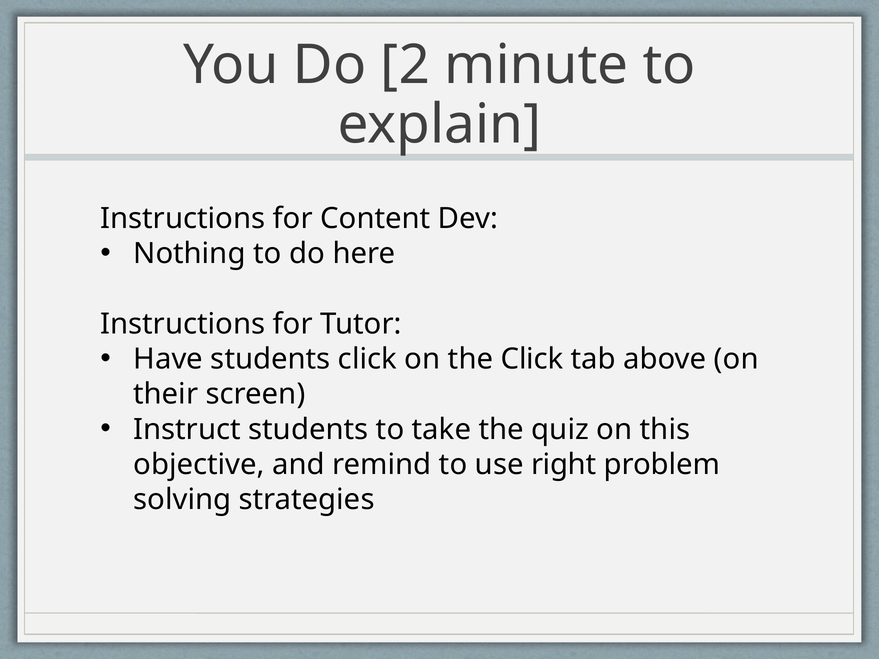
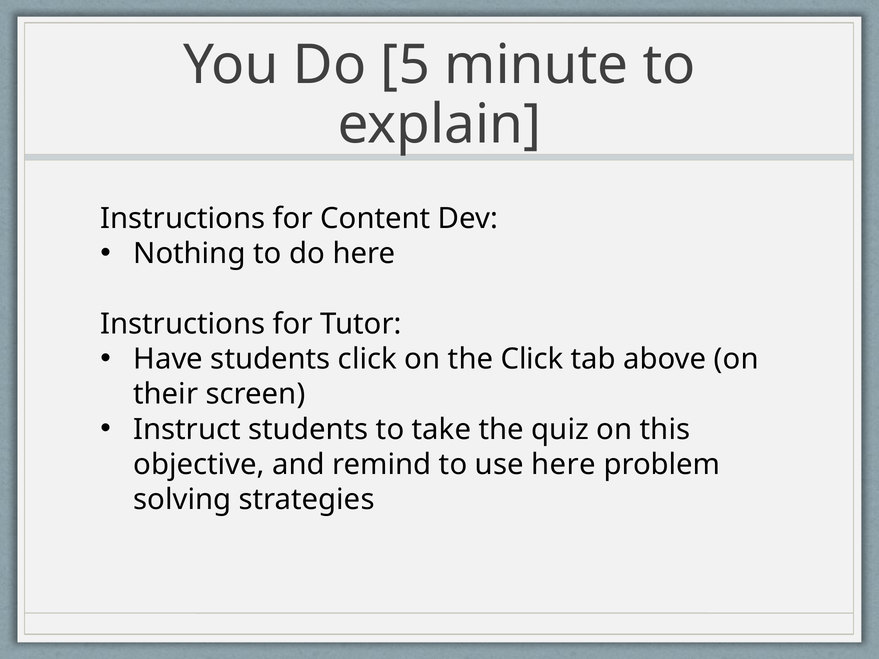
2: 2 -> 5
use right: right -> here
